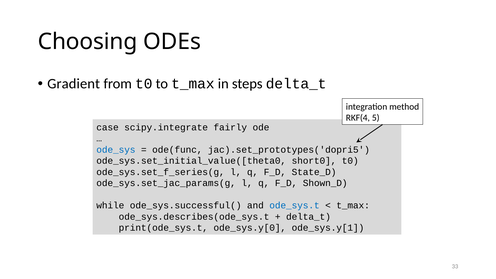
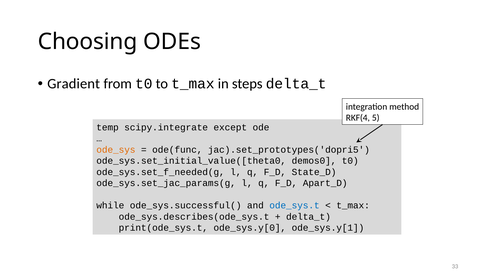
case: case -> temp
fairly: fairly -> except
ode_sys colour: blue -> orange
short0: short0 -> demos0
ode_sys.set_f_series(g: ode_sys.set_f_series(g -> ode_sys.set_f_needed(g
Shown_D: Shown_D -> Apart_D
